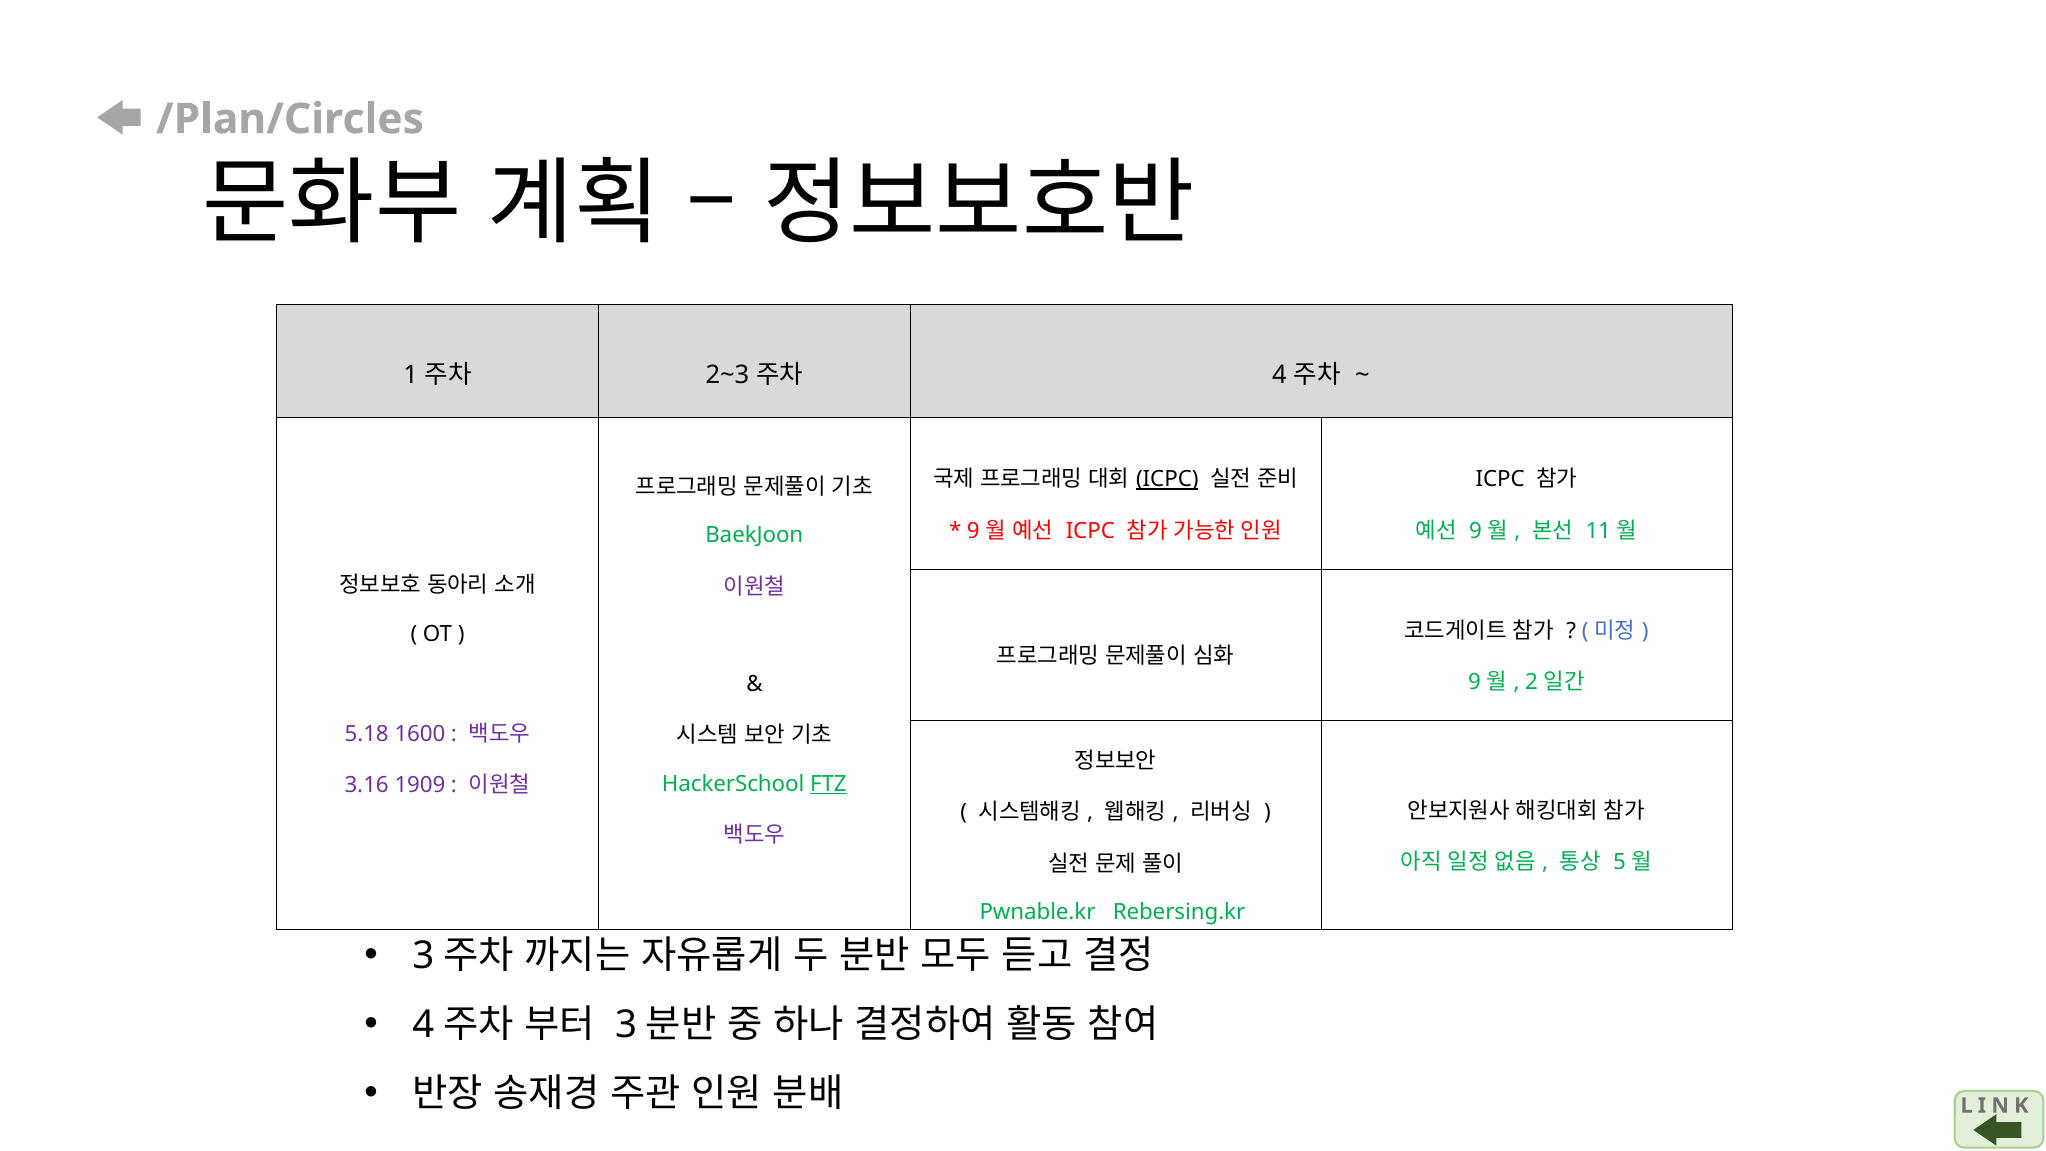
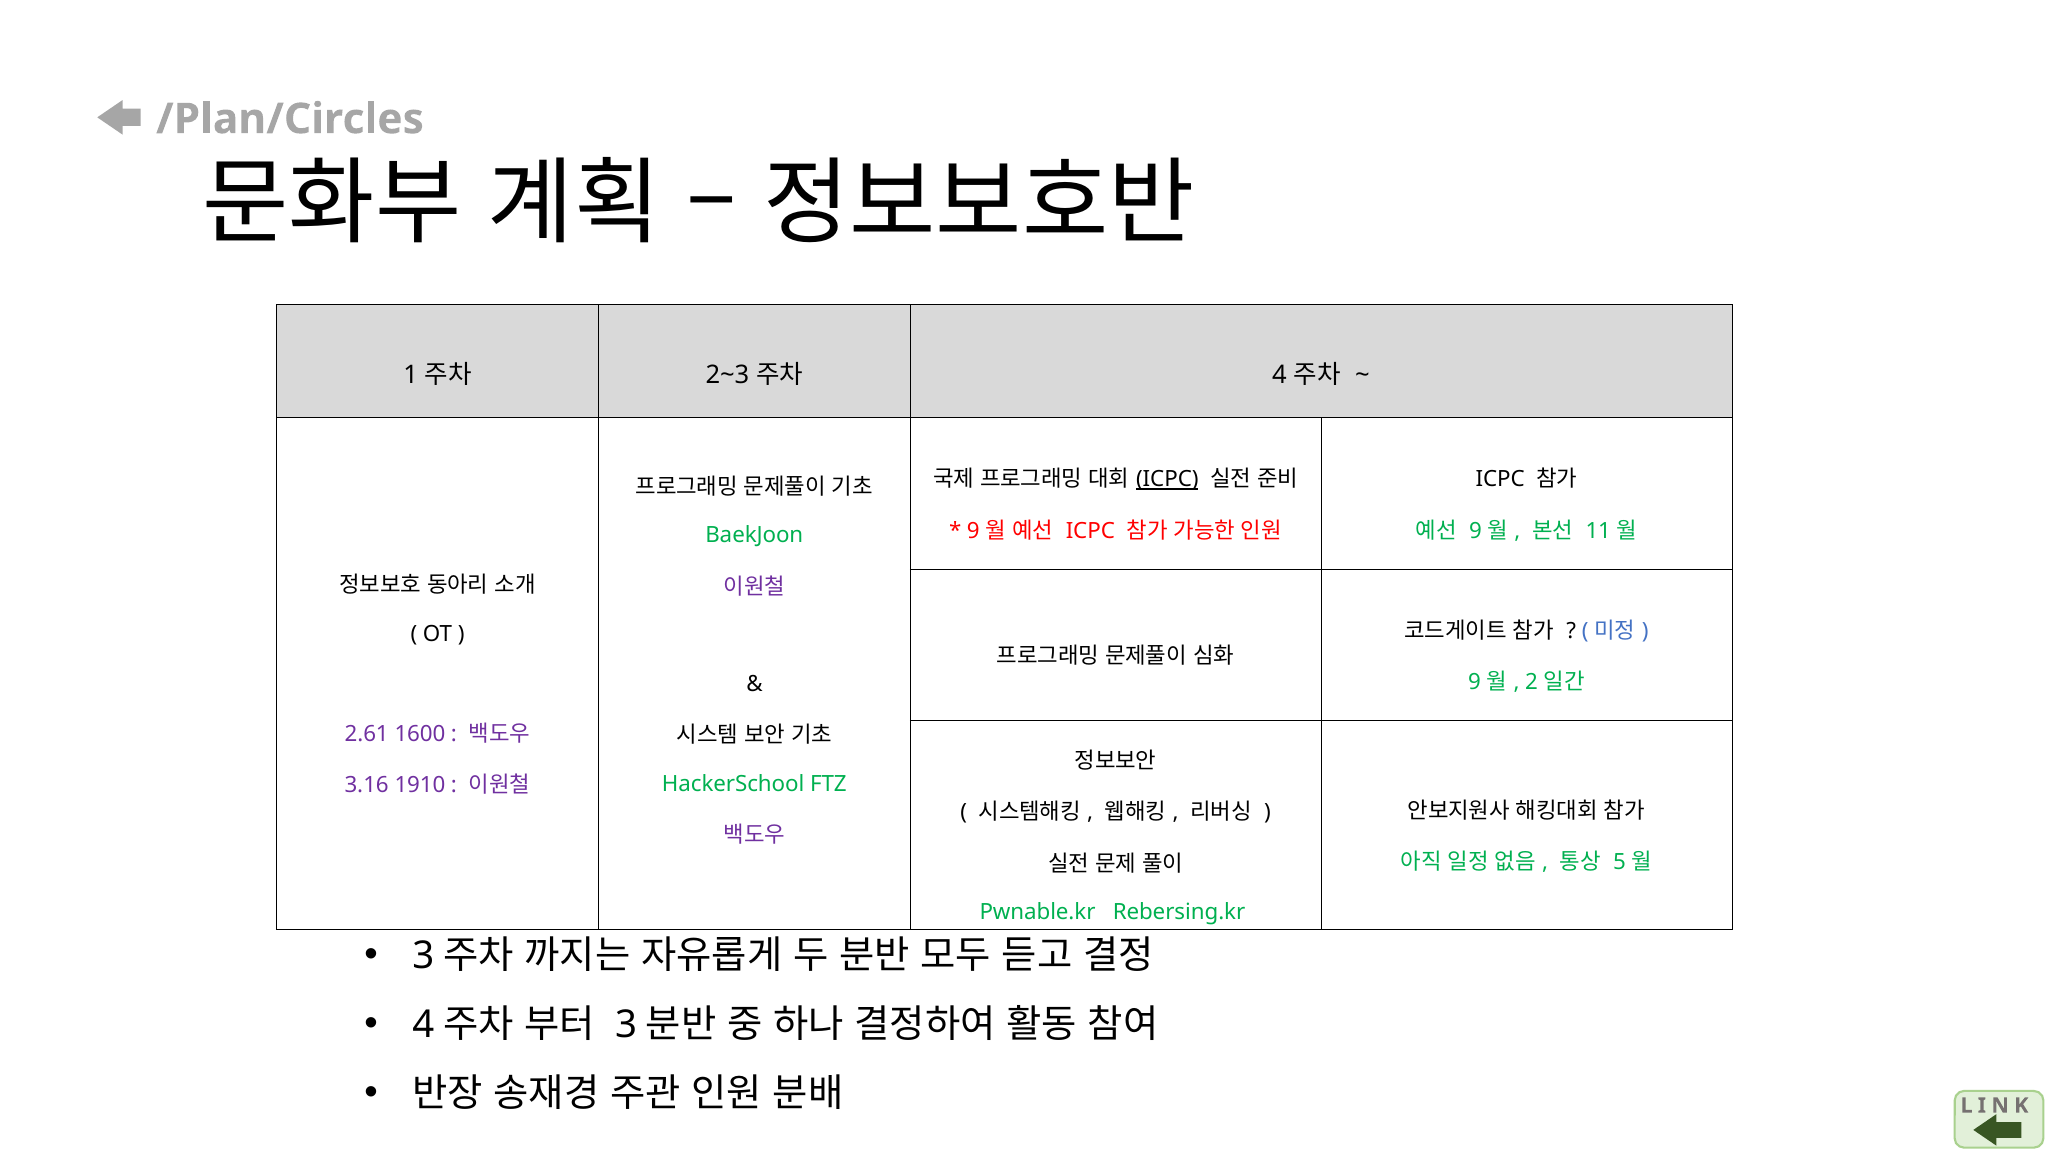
5.18: 5.18 -> 2.61
FTZ underline: present -> none
1909: 1909 -> 1910
